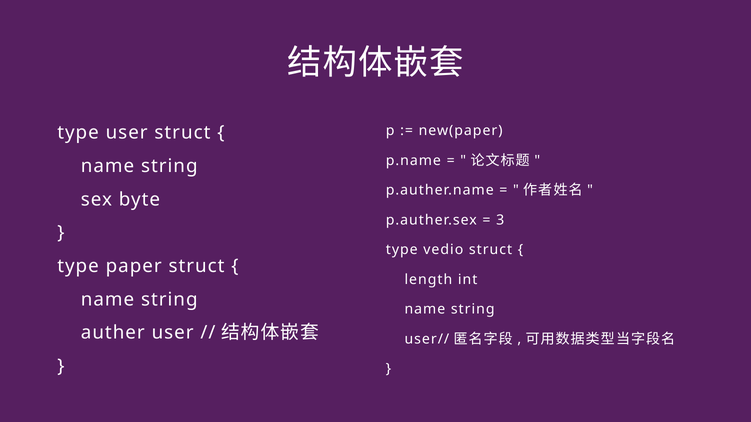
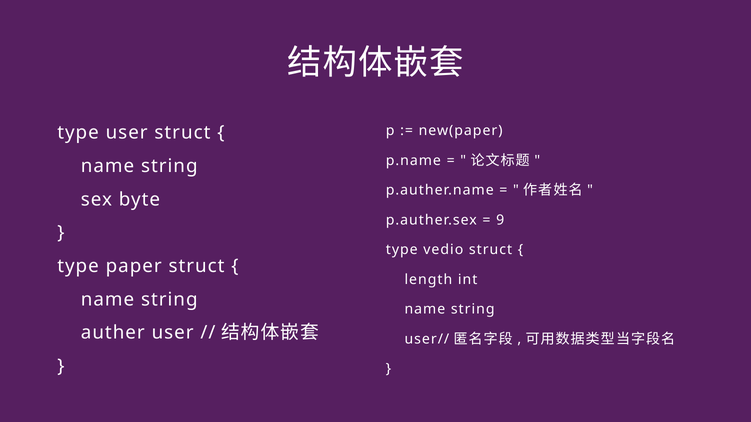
3: 3 -> 9
